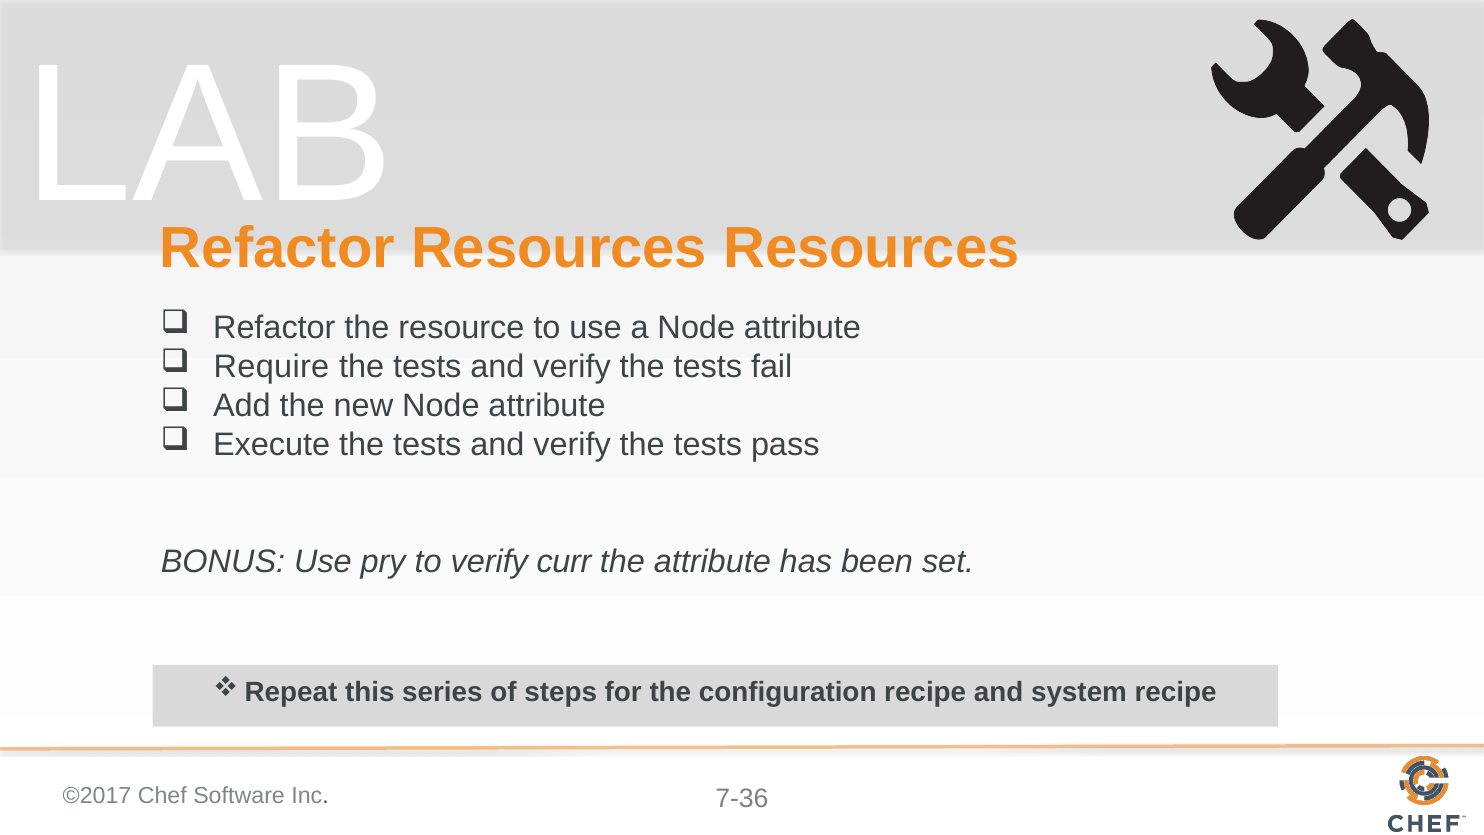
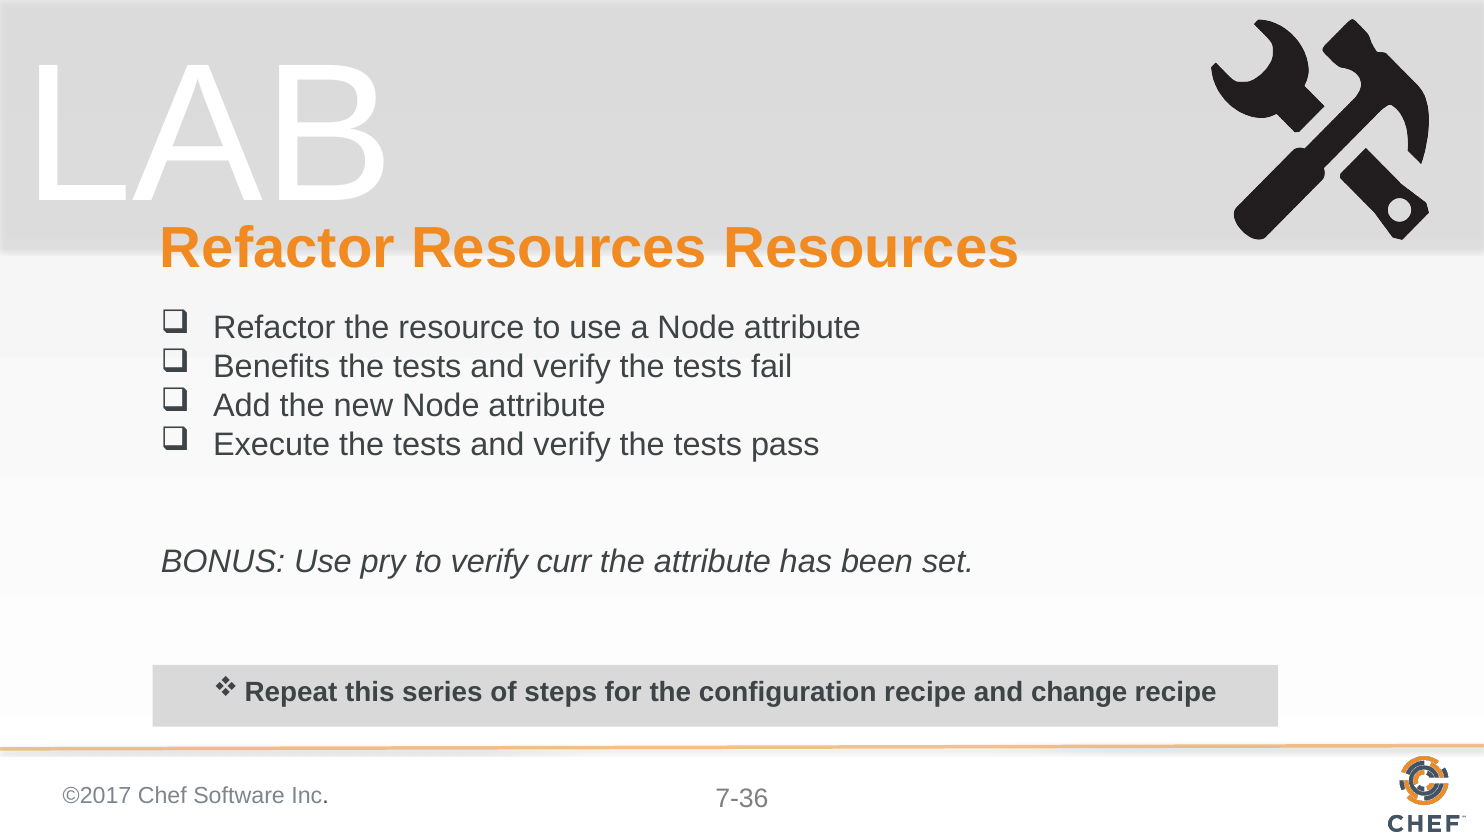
Require: Require -> Benefits
system: system -> change
